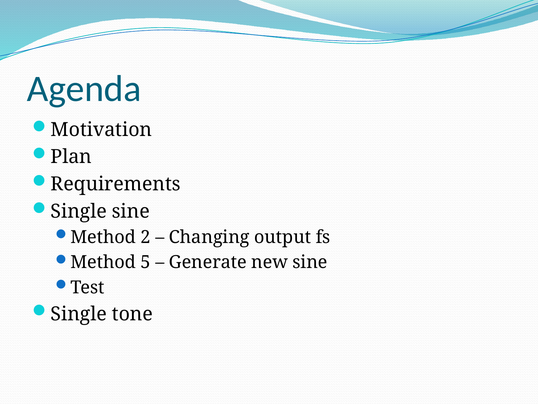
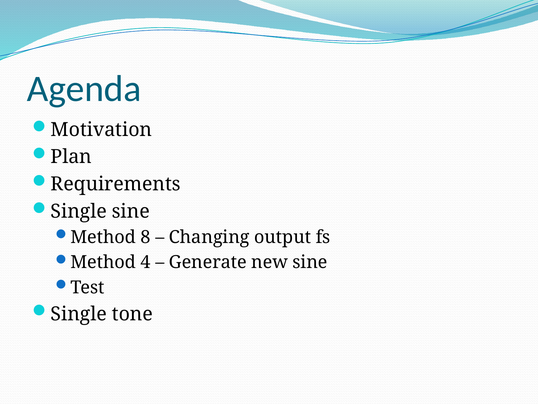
2: 2 -> 8
5: 5 -> 4
